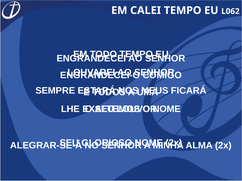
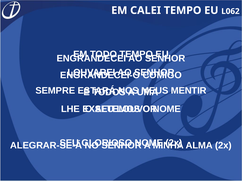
FICARÁ: FICARÁ -> MENTIR
